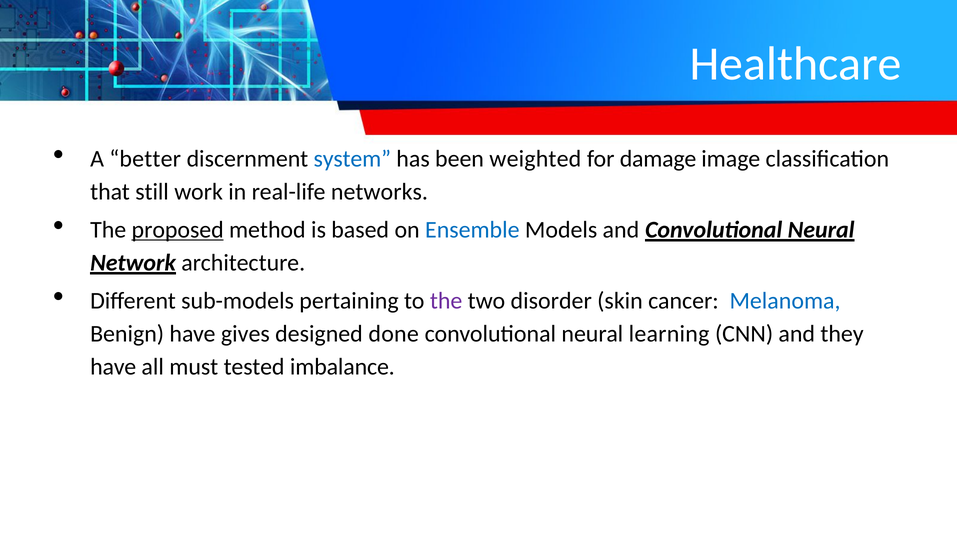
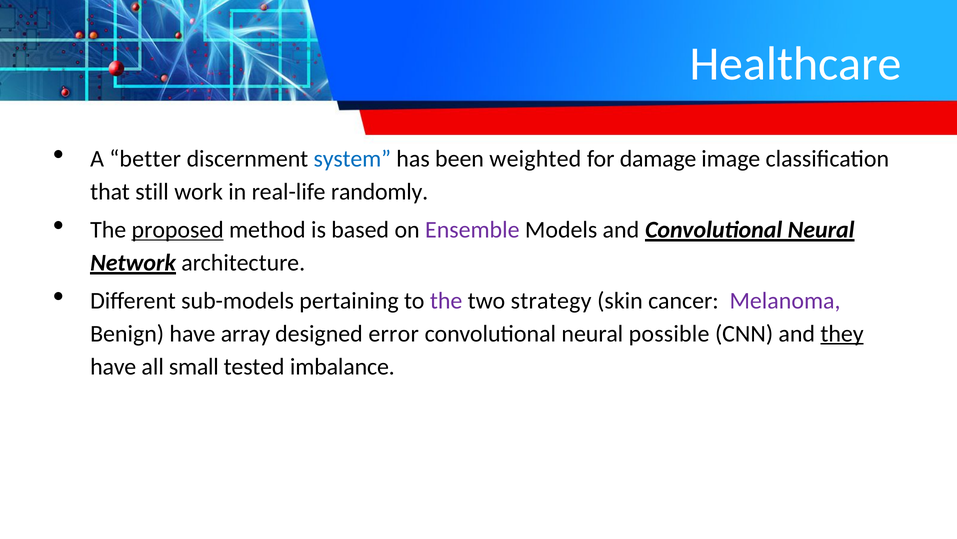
networks: networks -> randomly
Ensemble colour: blue -> purple
disorder: disorder -> strategy
Melanoma colour: blue -> purple
gives: gives -> array
done: done -> error
learning: learning -> possible
they underline: none -> present
must: must -> small
